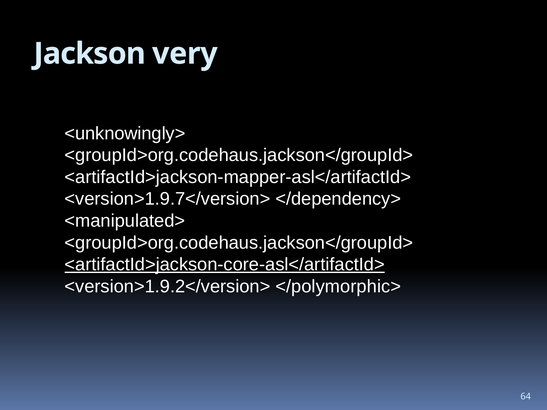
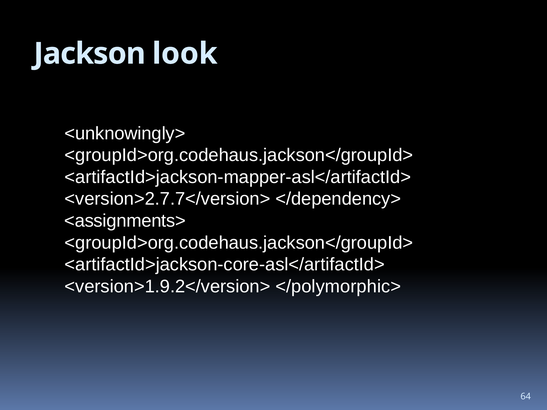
very: very -> look
<version>1.9.7</version>: <version>1.9.7</version> -> <version>2.7.7</version>
<manipulated>: <manipulated> -> <assignments>
<artifactId>jackson-core-asl</artifactId> underline: present -> none
